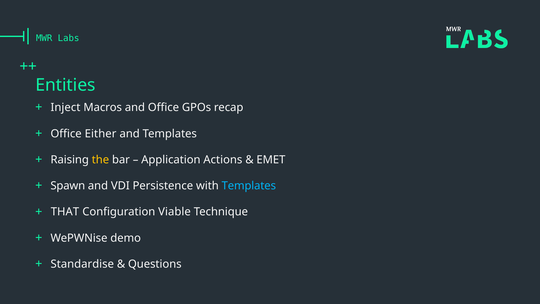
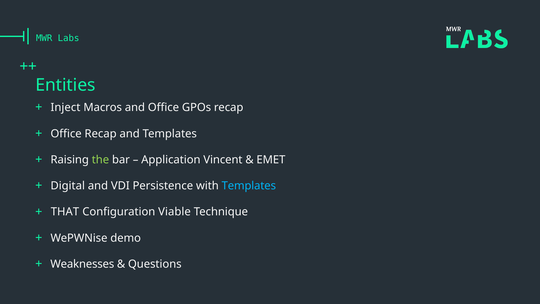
Office Either: Either -> Recap
the colour: yellow -> light green
Actions: Actions -> Vincent
Spawn: Spawn -> Digital
Standardise: Standardise -> Weaknesses
